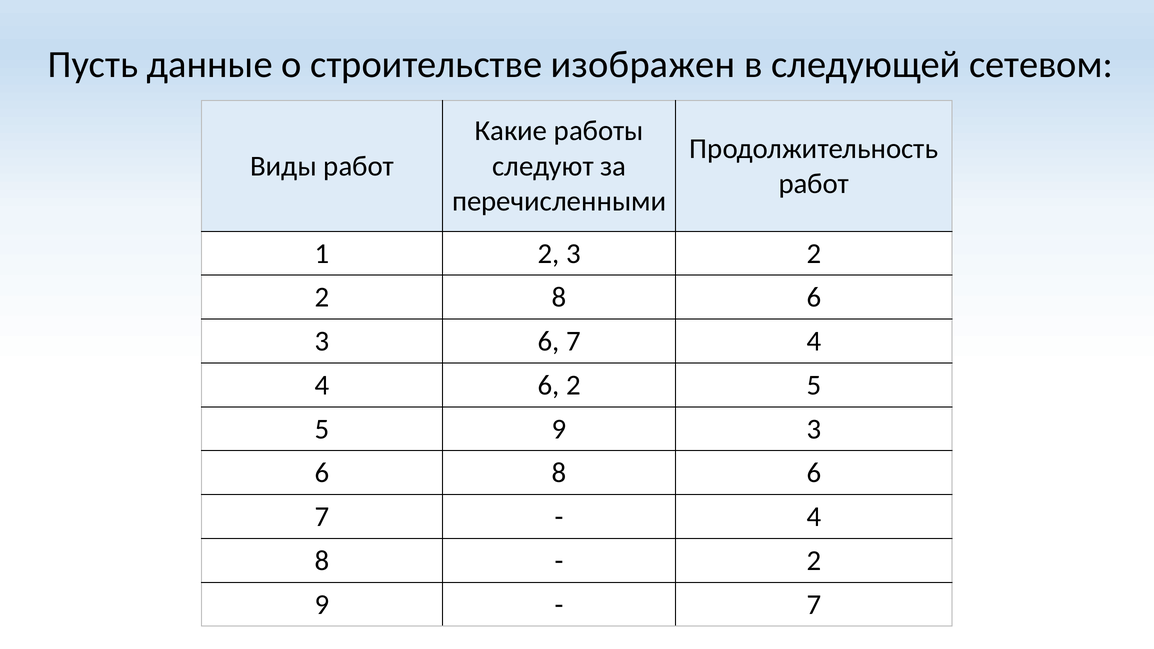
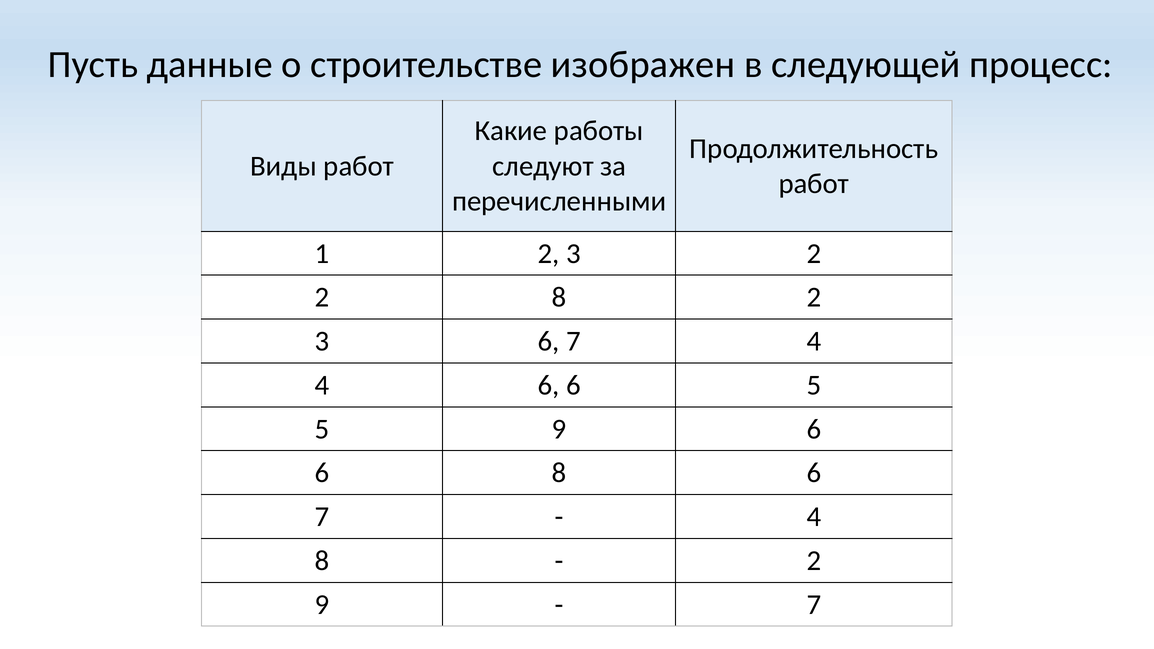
сетевом: сетевом -> процесс
2 8 6: 6 -> 2
4 6 2: 2 -> 6
9 3: 3 -> 6
